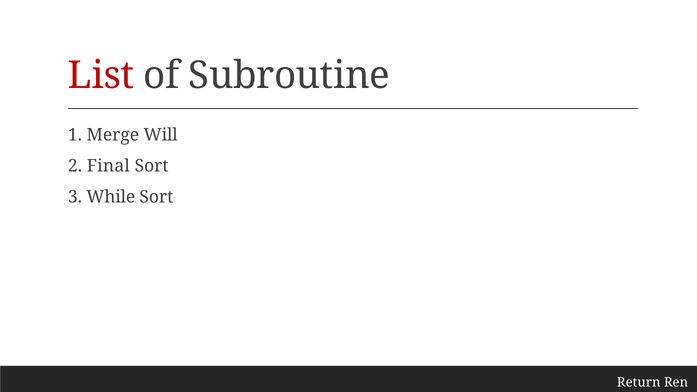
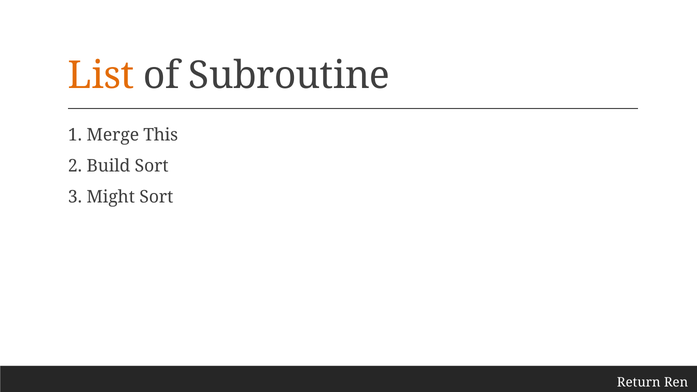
List colour: red -> orange
Will: Will -> This
Final: Final -> Build
While: While -> Might
